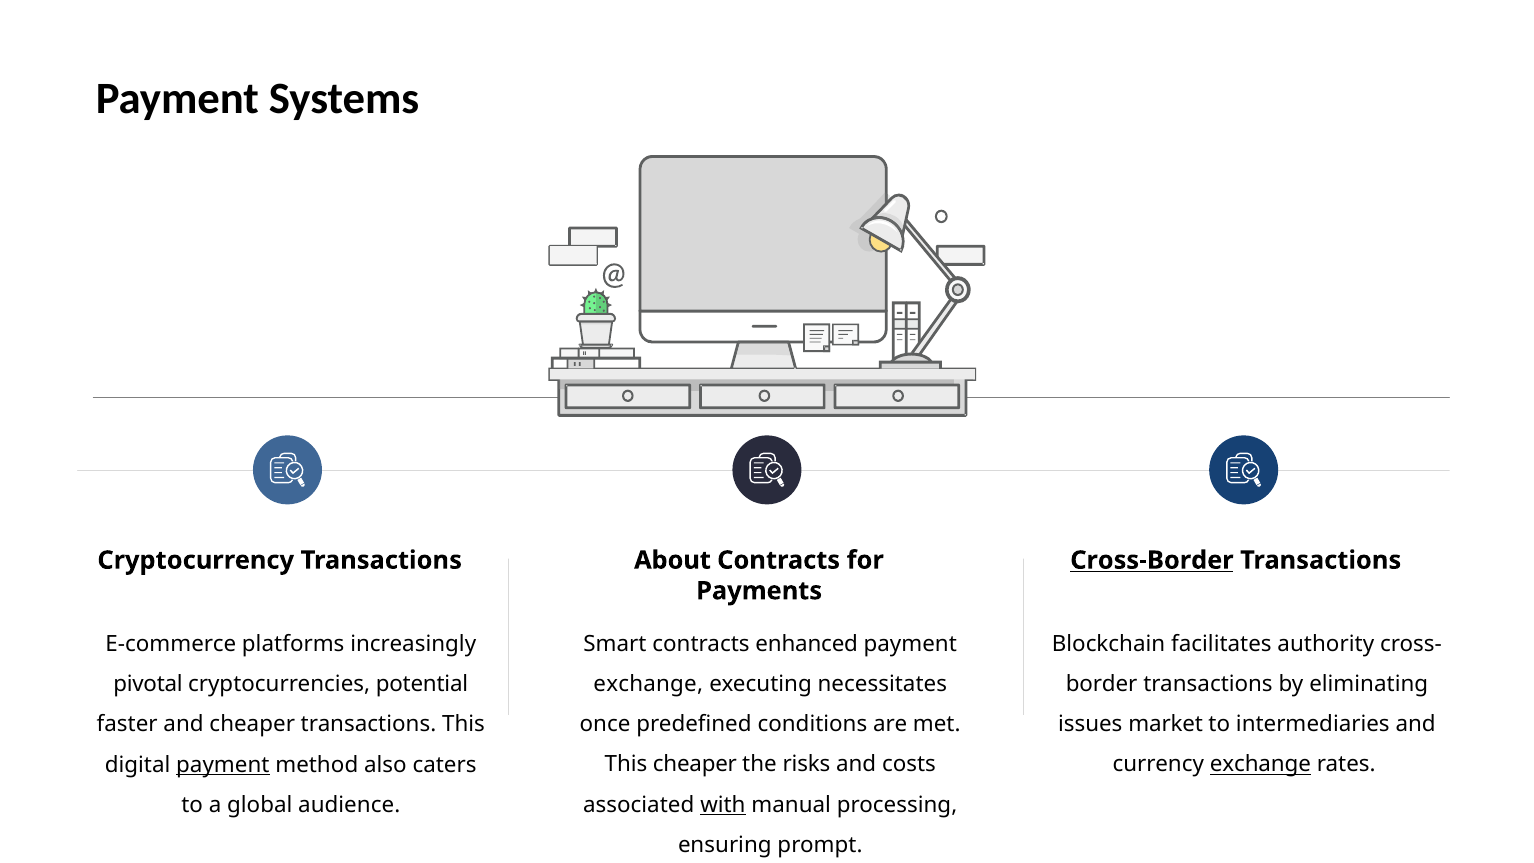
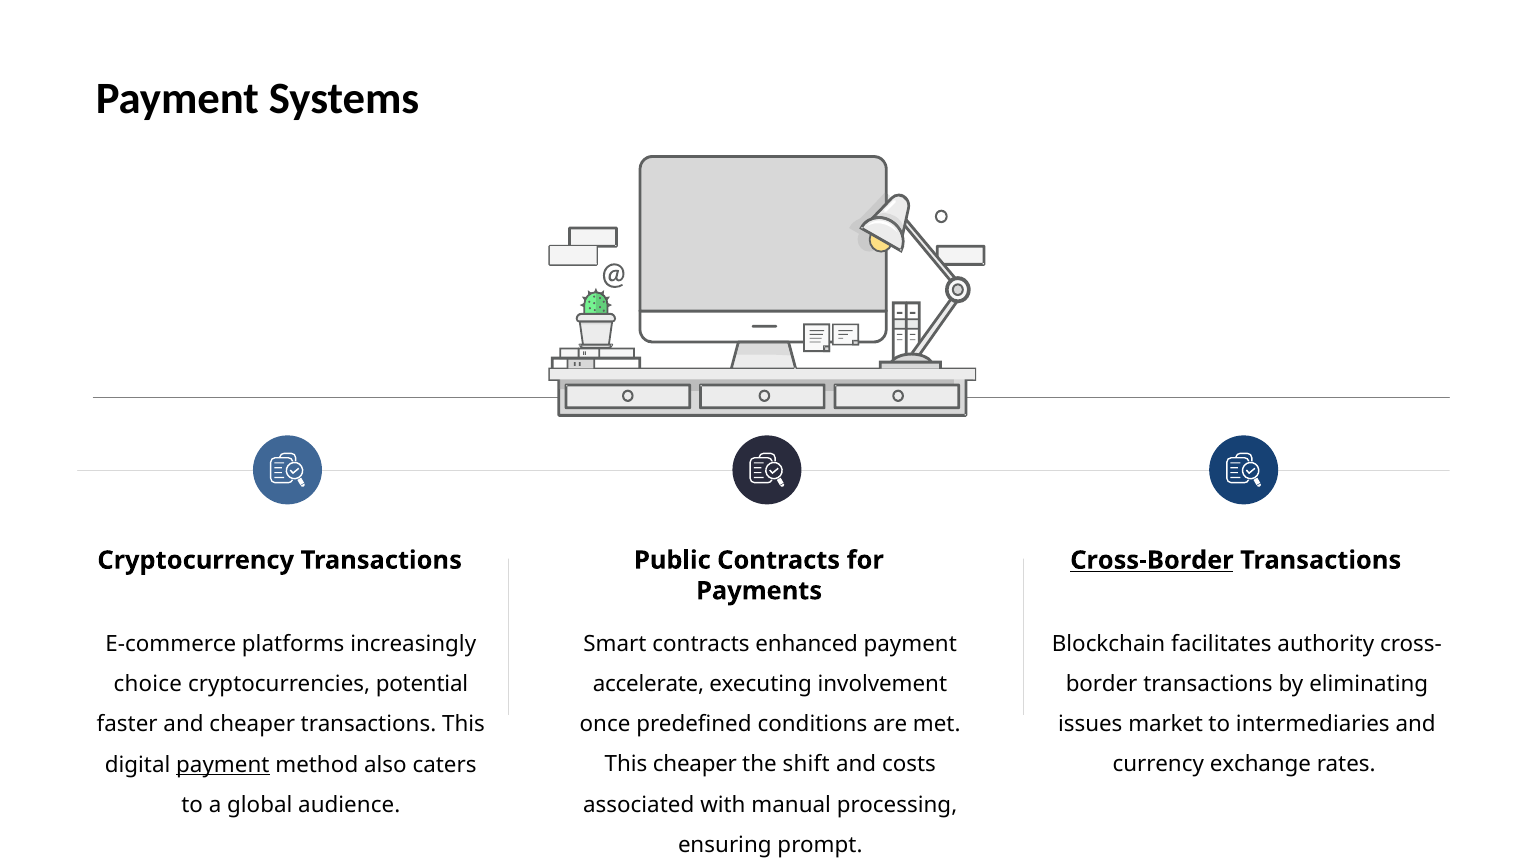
About: About -> Public
pivotal: pivotal -> choice
exchange at (648, 684): exchange -> accelerate
necessitates: necessitates -> involvement
risks: risks -> shift
exchange at (1260, 764) underline: present -> none
with underline: present -> none
